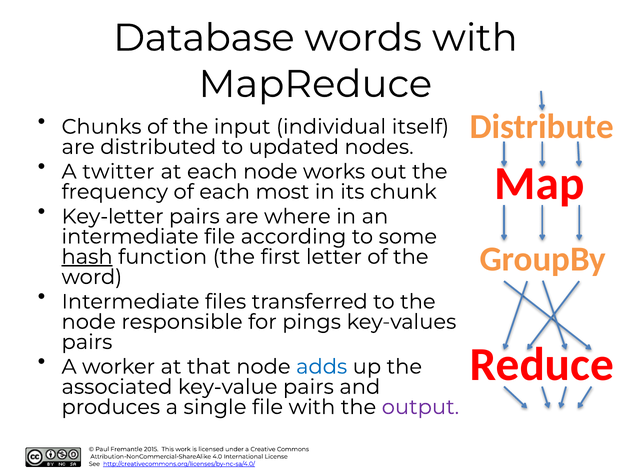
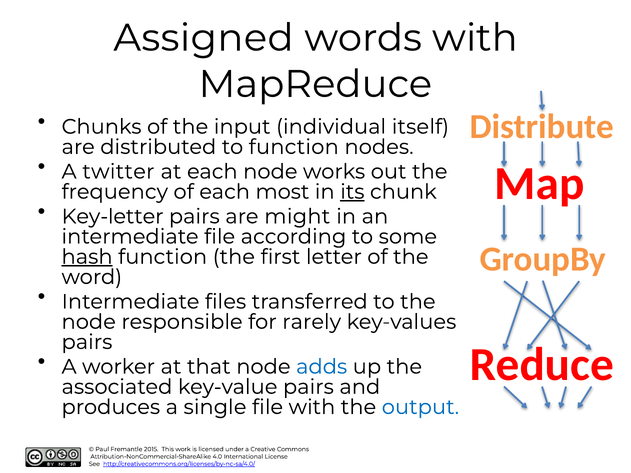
Database: Database -> Assigned
to updated: updated -> function
its underline: none -> present
where: where -> might
pings: pings -> rarely
output colour: purple -> blue
